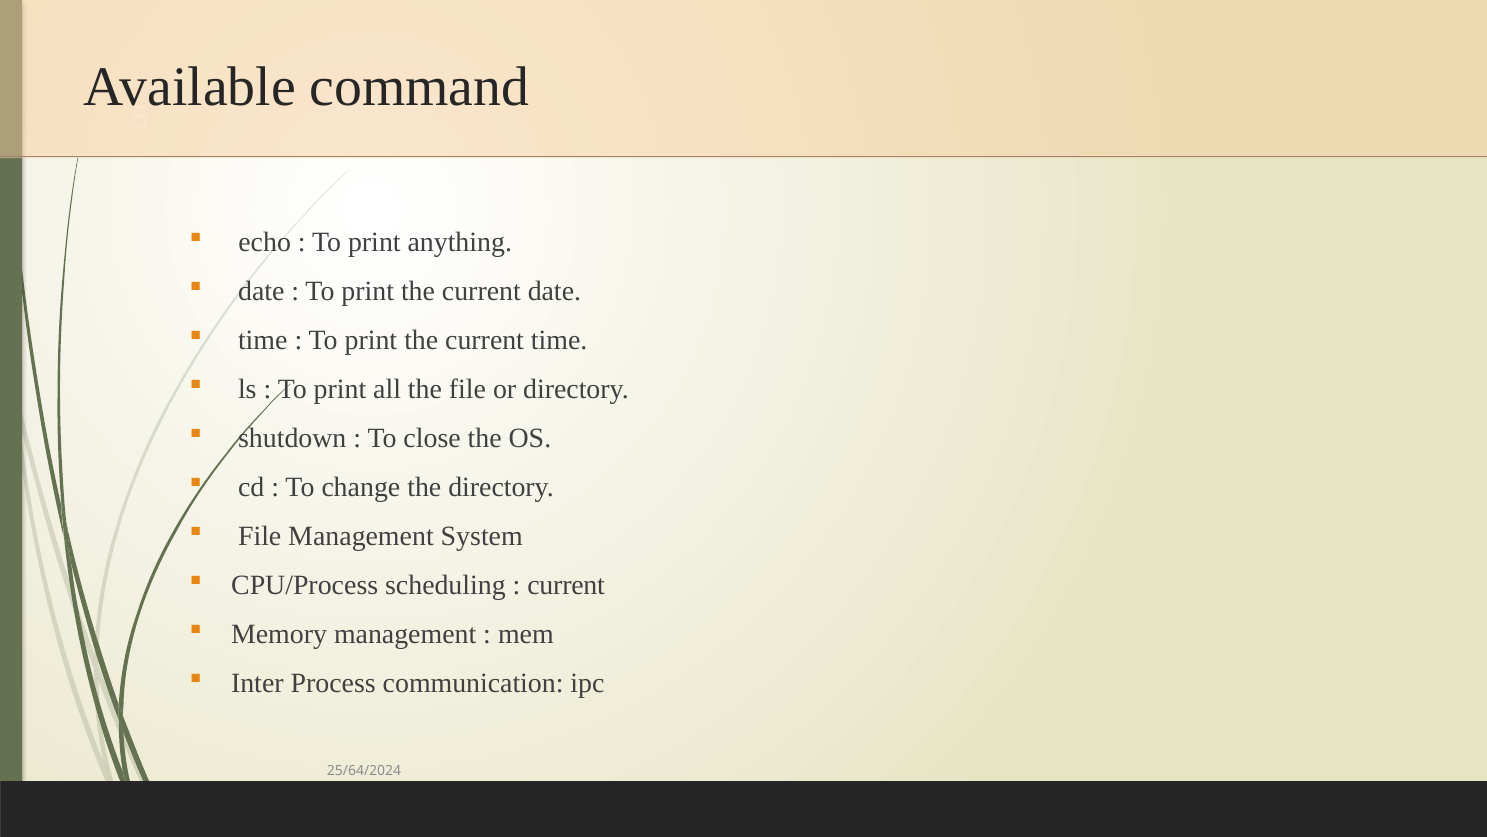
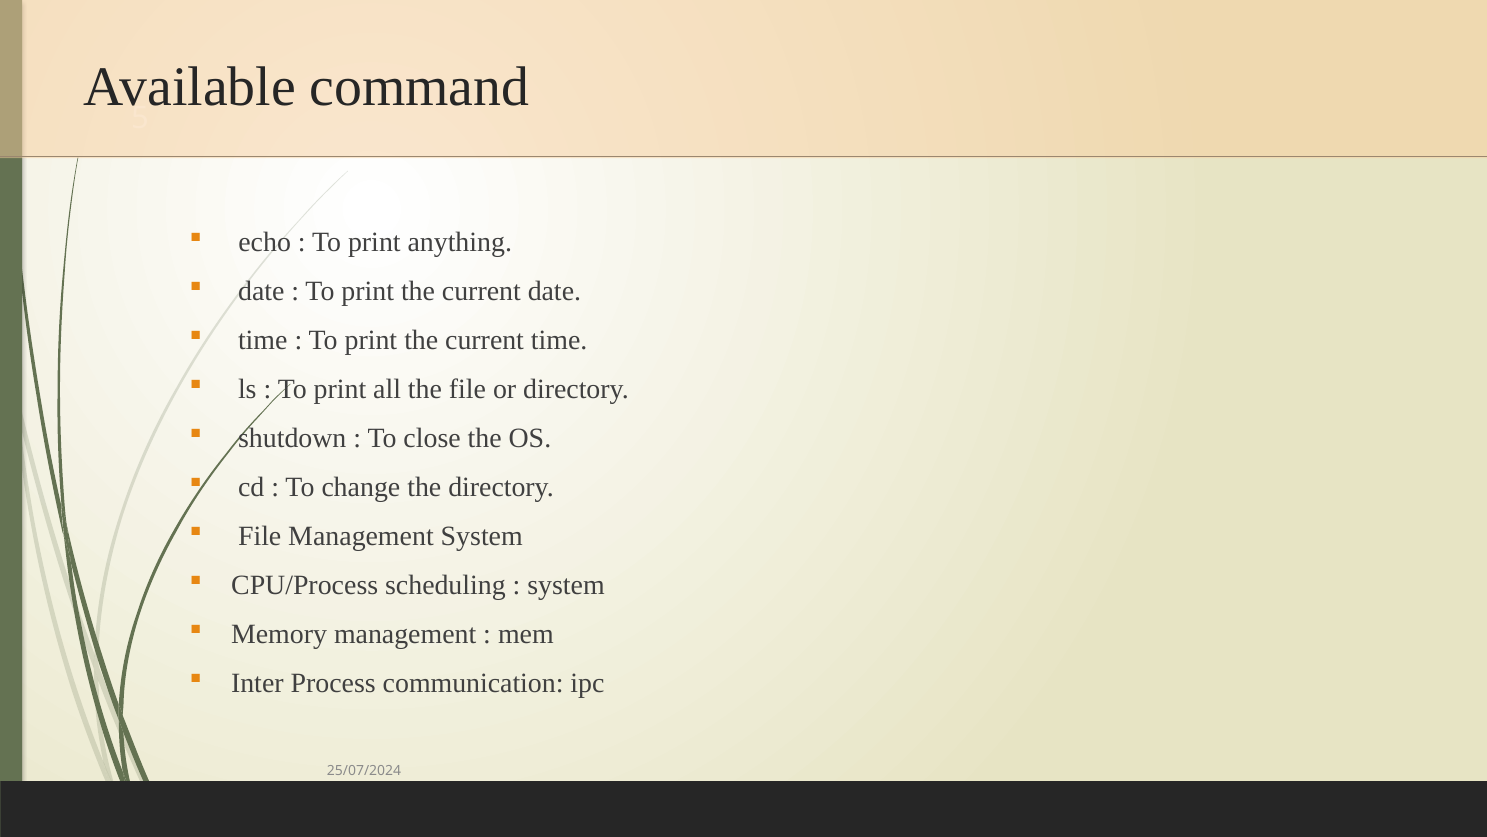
current at (566, 585): current -> system
25/64/2024: 25/64/2024 -> 25/07/2024
